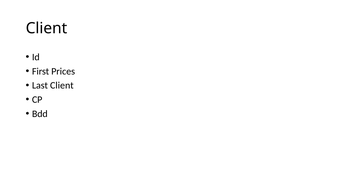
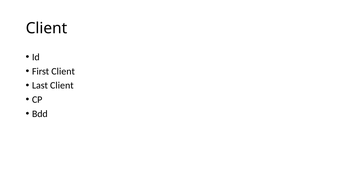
First Prices: Prices -> Client
